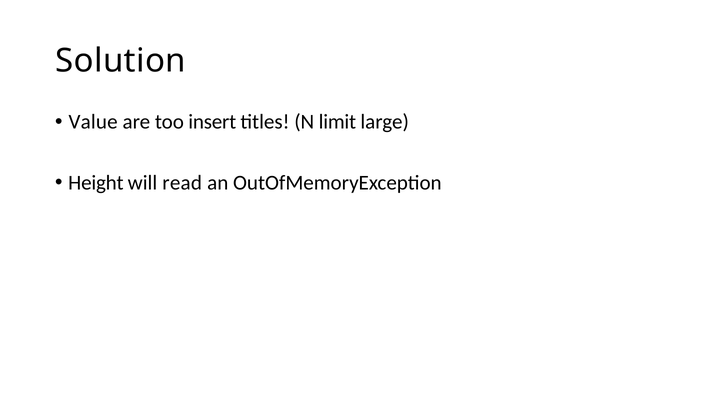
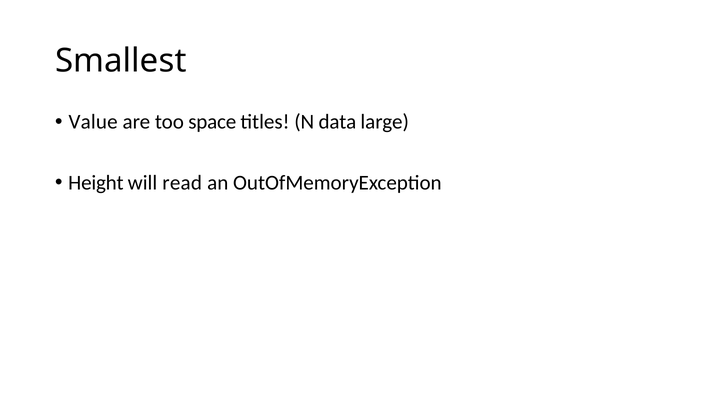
Solution: Solution -> Smallest
insert: insert -> space
limit: limit -> data
